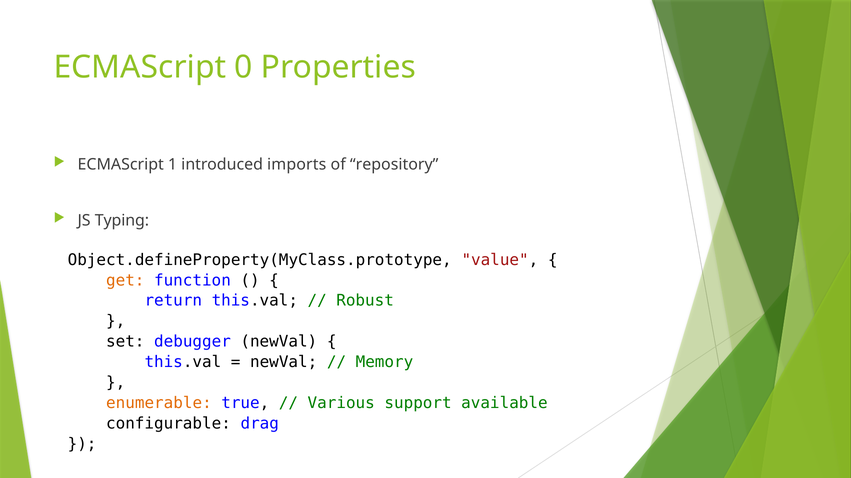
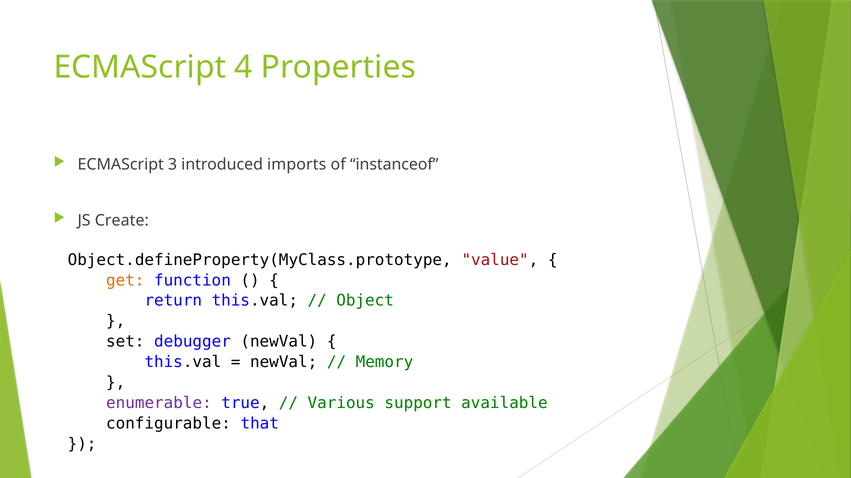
0: 0 -> 4
1: 1 -> 3
repository: repository -> instanceof
Typing: Typing -> Create
Robust: Robust -> Object
enumerable colour: orange -> purple
drag: drag -> that
